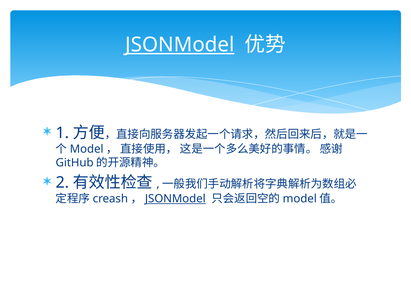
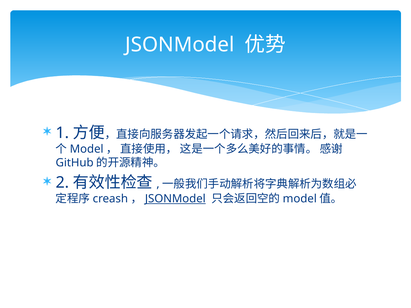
JSONModel at (180, 45) underline: present -> none
